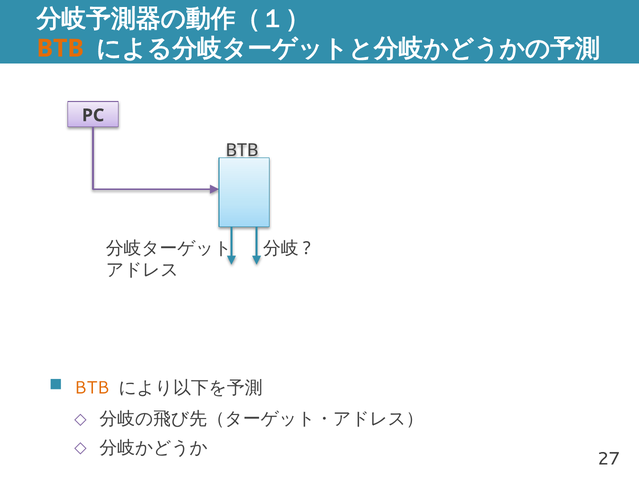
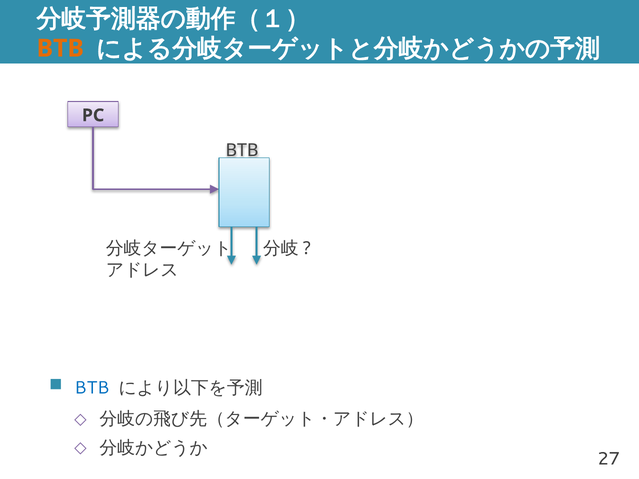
BTB at (92, 388) colour: orange -> blue
